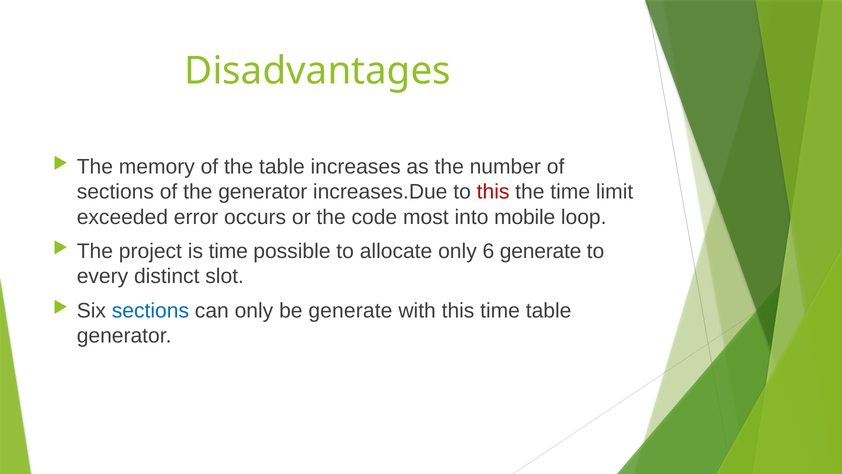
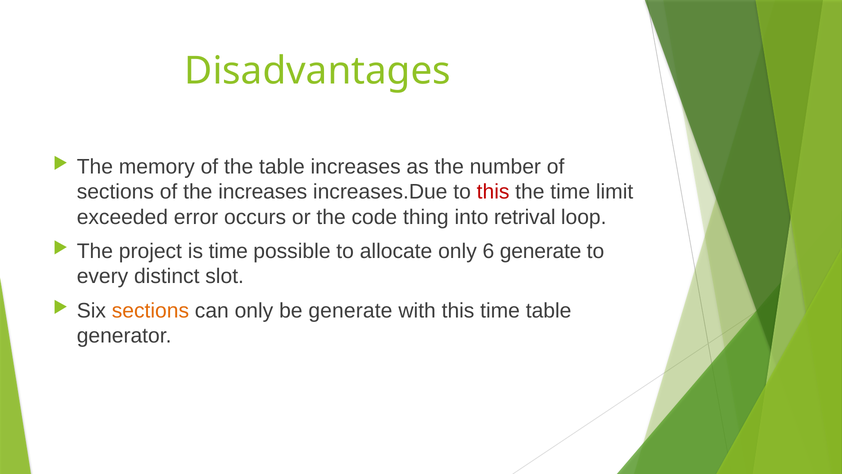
the generator: generator -> increases
most: most -> thing
mobile: mobile -> retrival
sections at (150, 310) colour: blue -> orange
